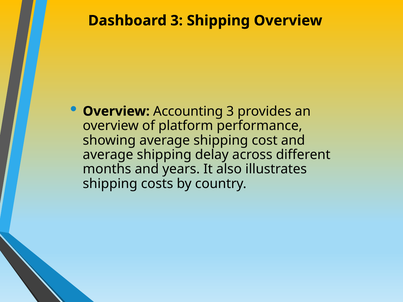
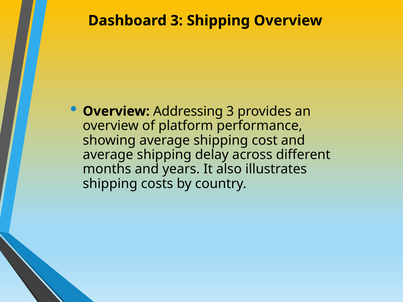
Accounting: Accounting -> Addressing
